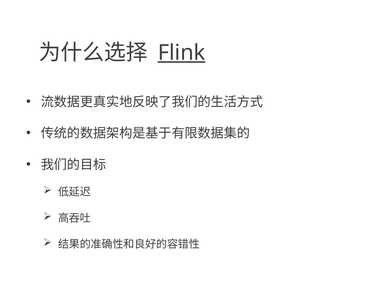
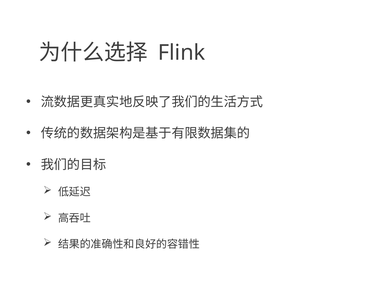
Flink underline: present -> none
